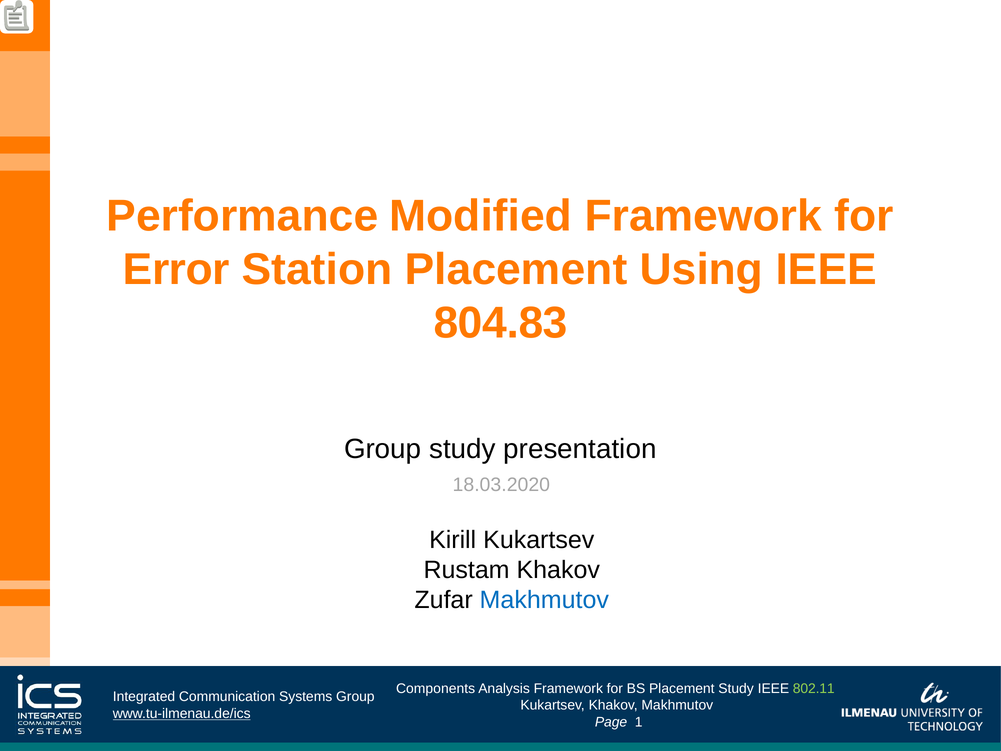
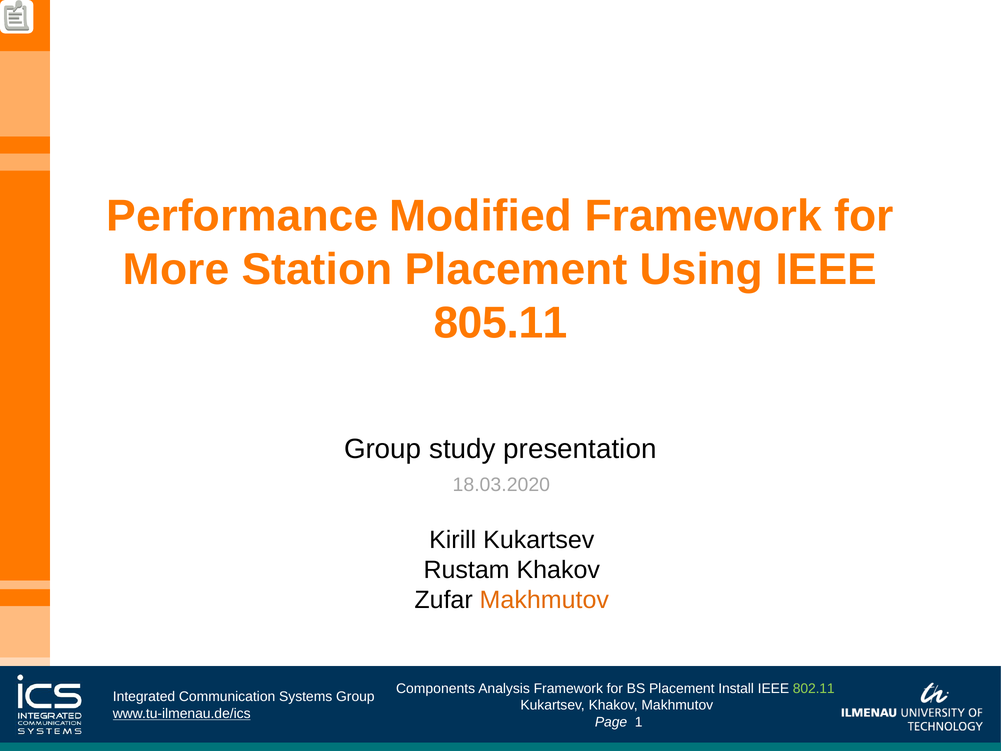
Error: Error -> More
804.83: 804.83 -> 805.11
Makhmutov at (544, 600) colour: blue -> orange
Placement Study: Study -> Install
